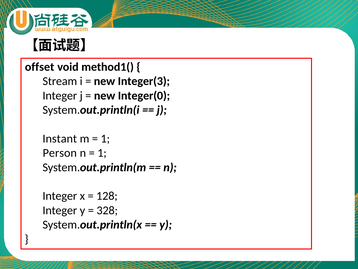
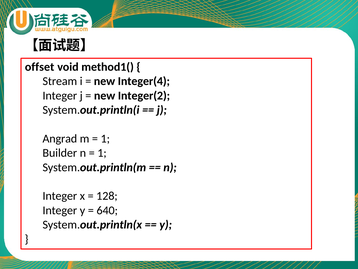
Integer(3: Integer(3 -> Integer(4
Integer(0: Integer(0 -> Integer(2
Instant: Instant -> Angrad
Person: Person -> Builder
328: 328 -> 640
